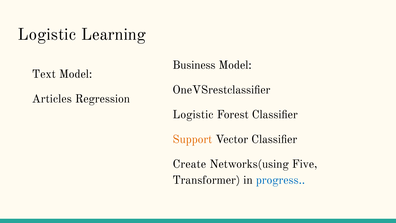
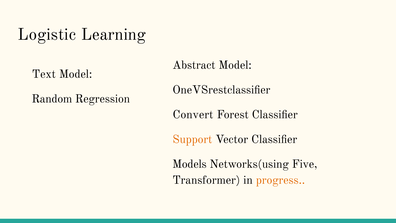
Business: Business -> Abstract
Articles: Articles -> Random
Logistic at (193, 114): Logistic -> Convert
Create: Create -> Models
progress colour: blue -> orange
